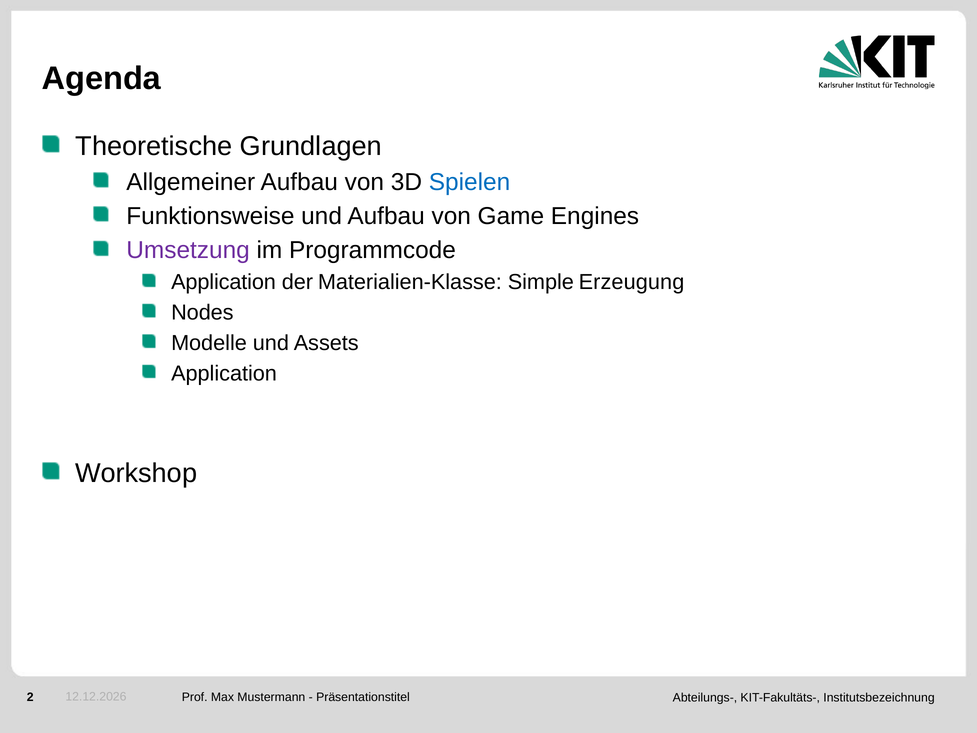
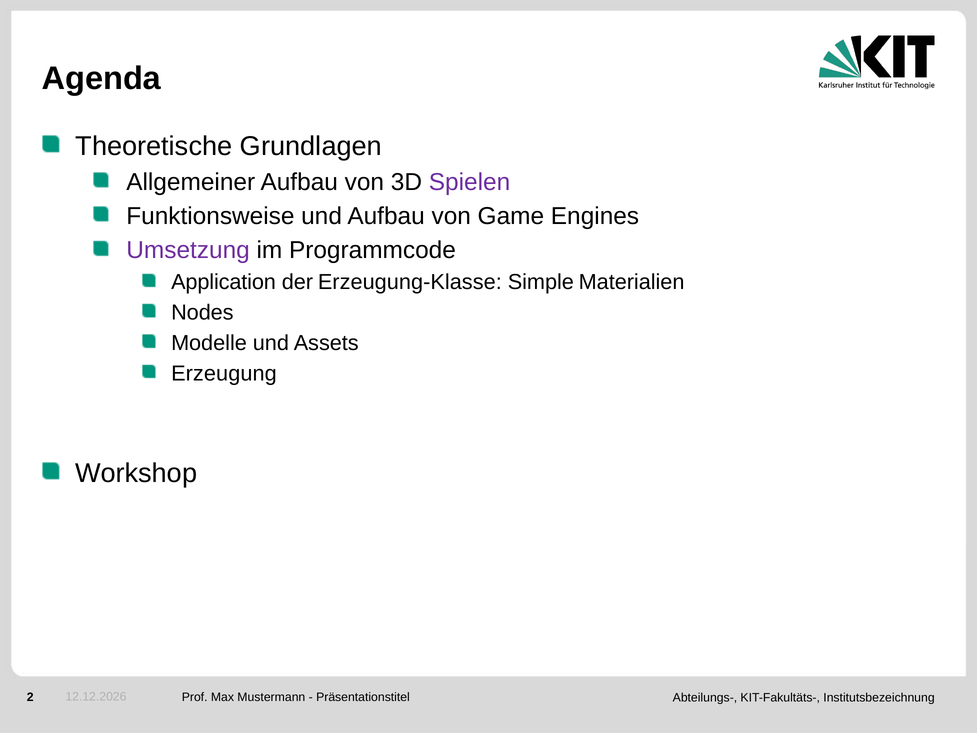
Spielen colour: blue -> purple
Materialien-Klasse: Materialien-Klasse -> Erzeugung-Klasse
Erzeugung: Erzeugung -> Materialien
Application at (224, 373): Application -> Erzeugung
